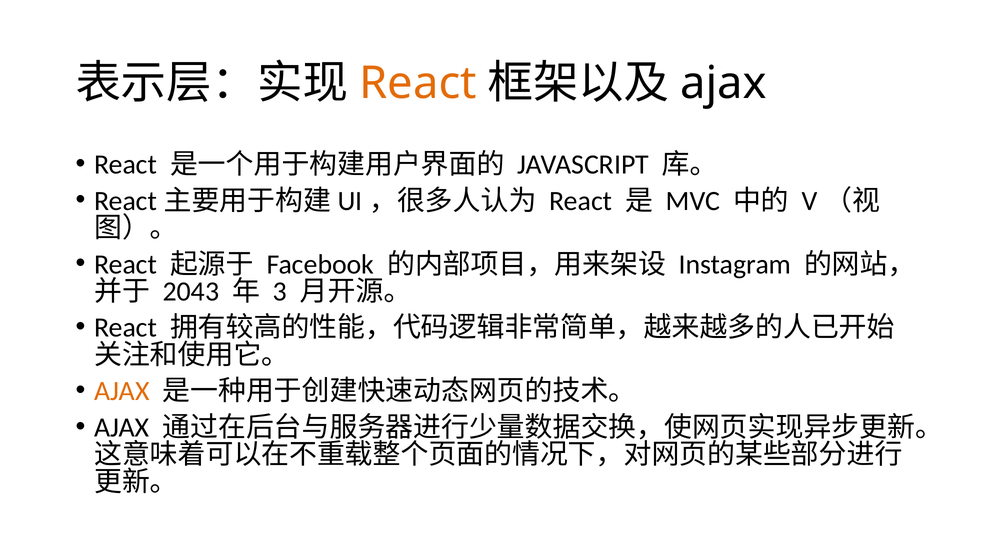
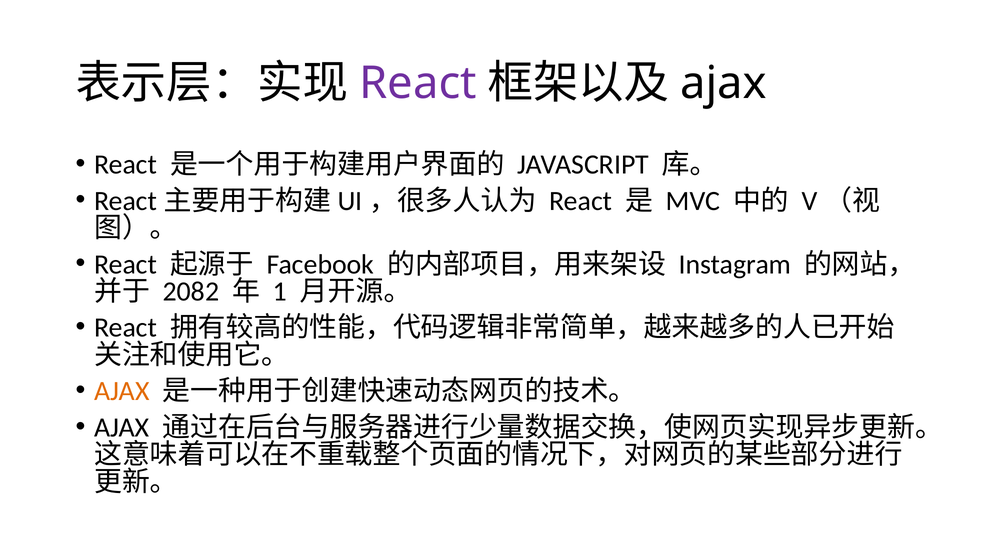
React at (418, 83) colour: orange -> purple
2043: 2043 -> 2082
3: 3 -> 1
